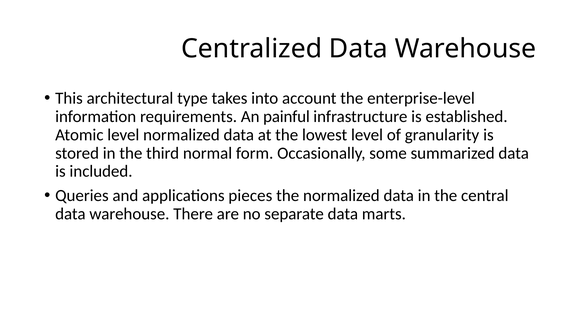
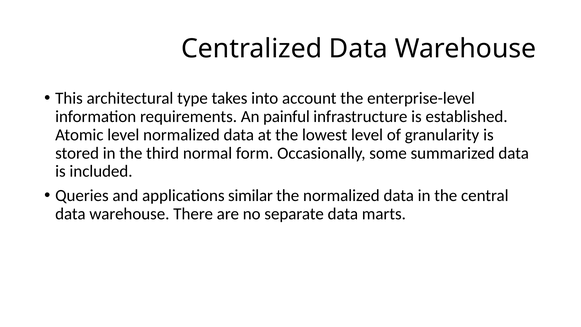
pieces: pieces -> similar
